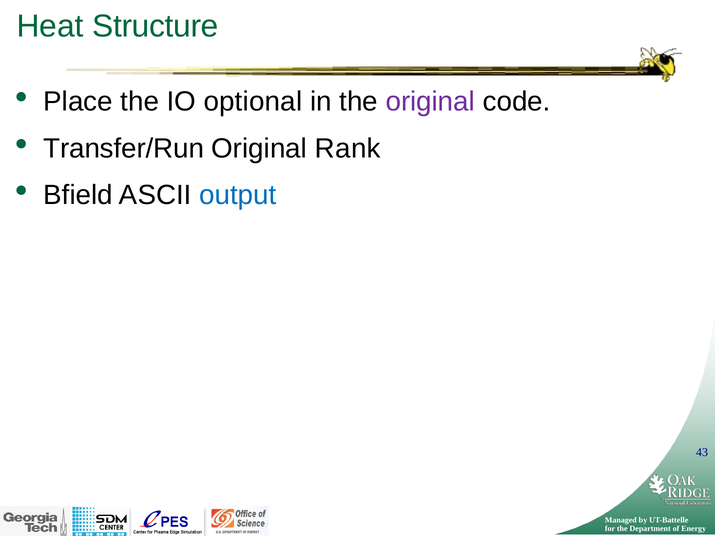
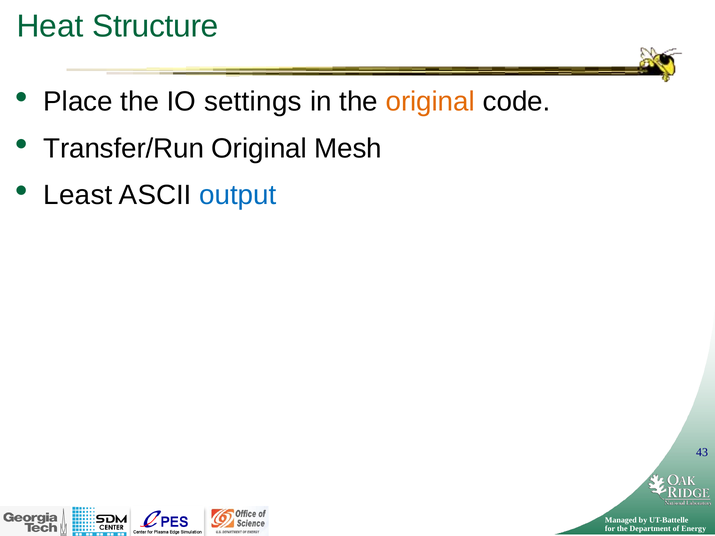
optional: optional -> settings
original at (430, 102) colour: purple -> orange
Rank: Rank -> Mesh
Bfield: Bfield -> Least
